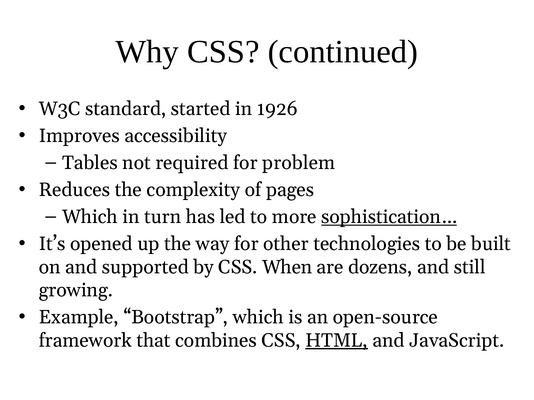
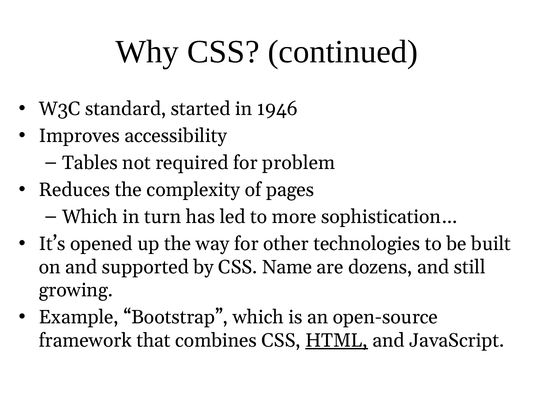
1926: 1926 -> 1946
sophistication… underline: present -> none
When: When -> Name
